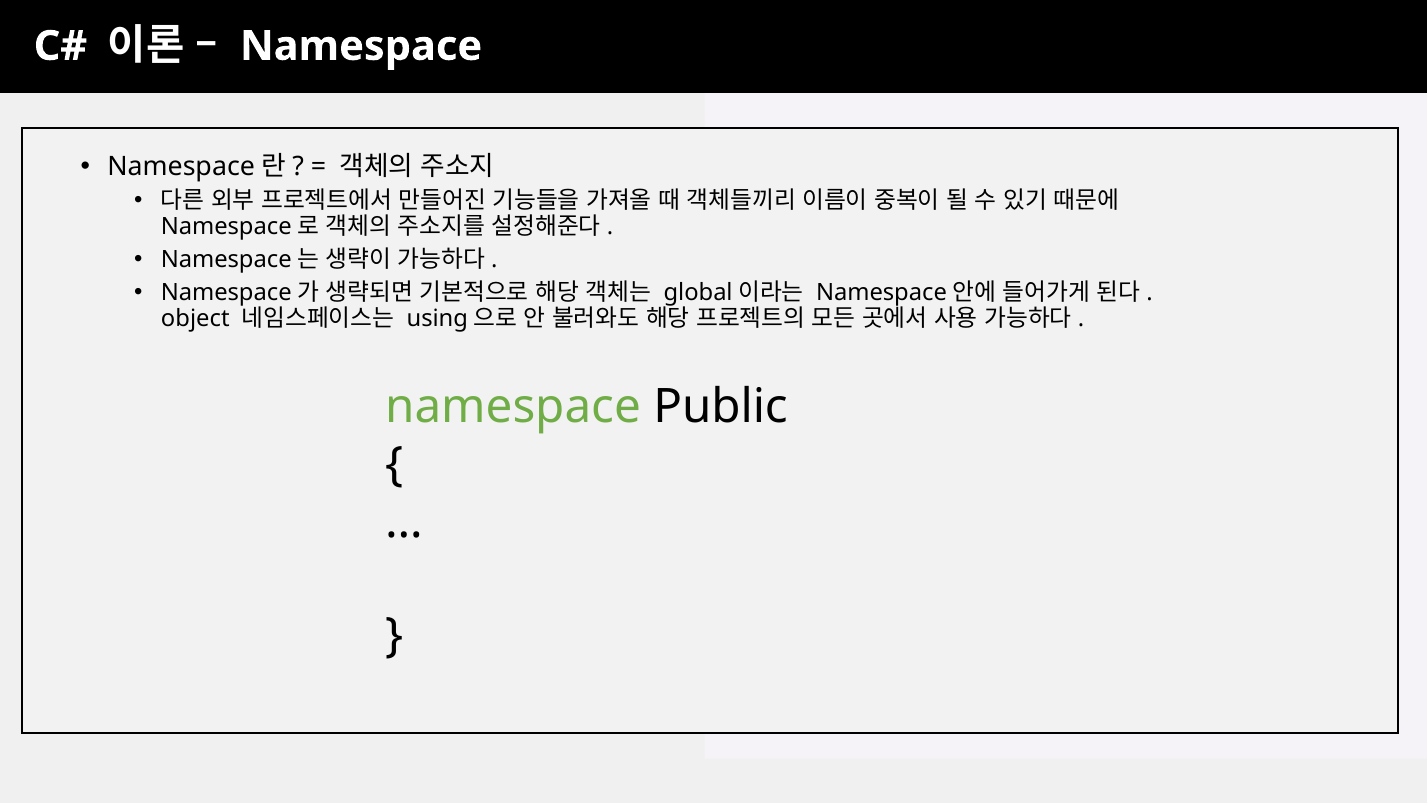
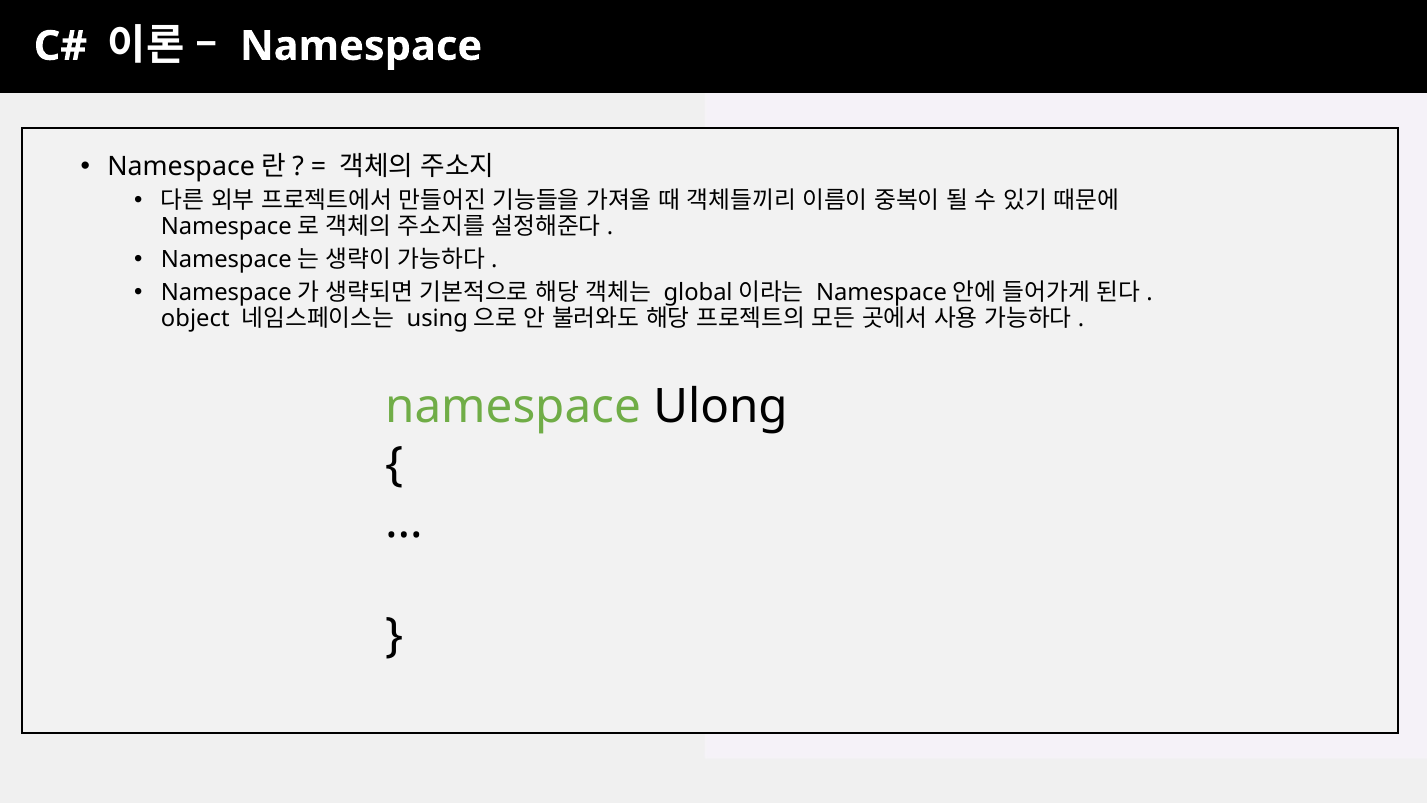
Public: Public -> Ulong
